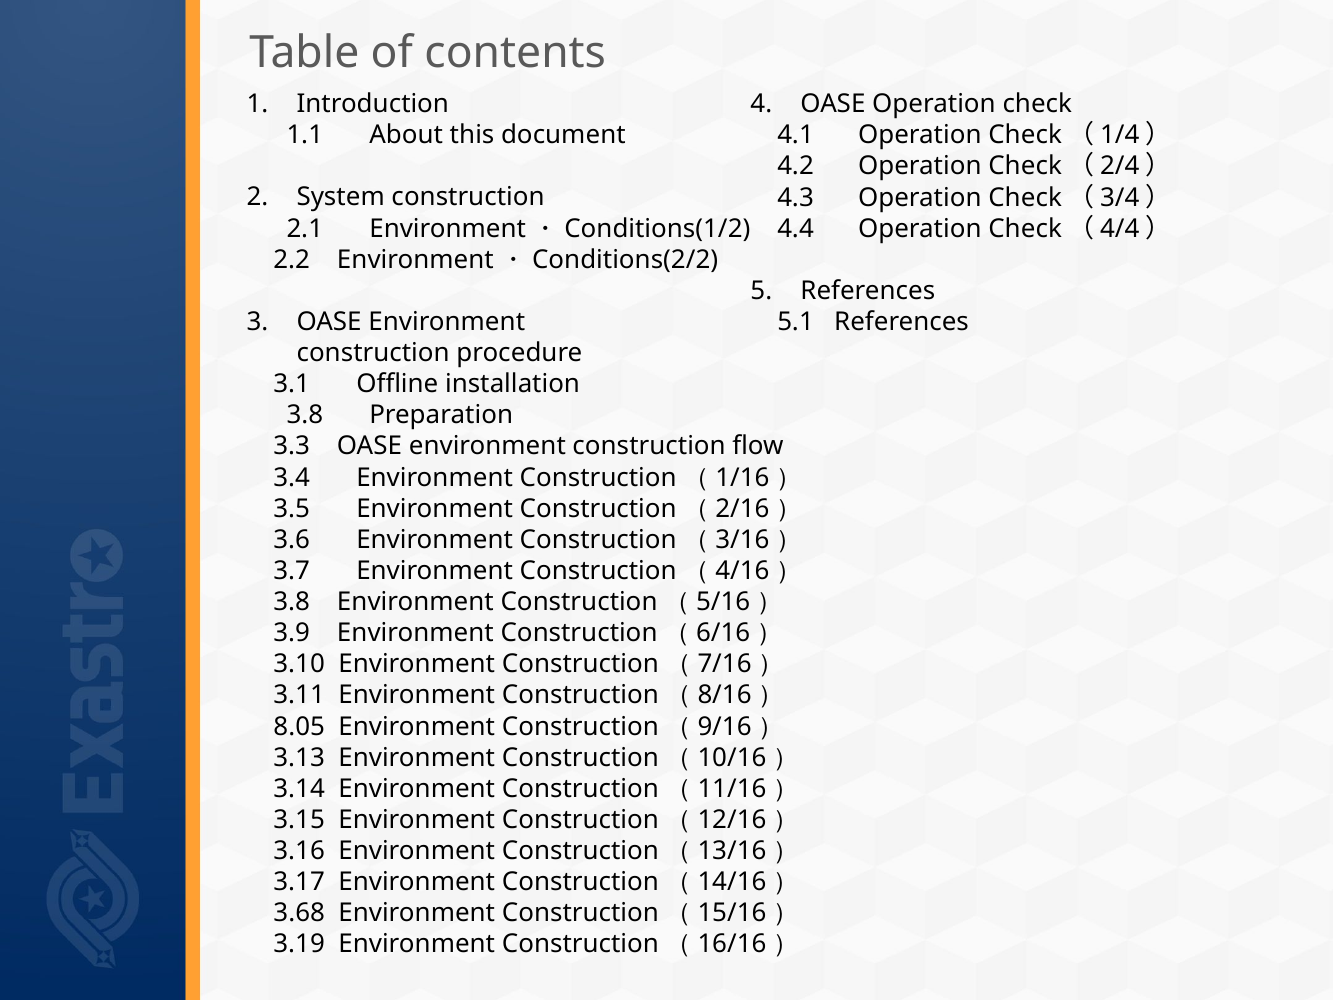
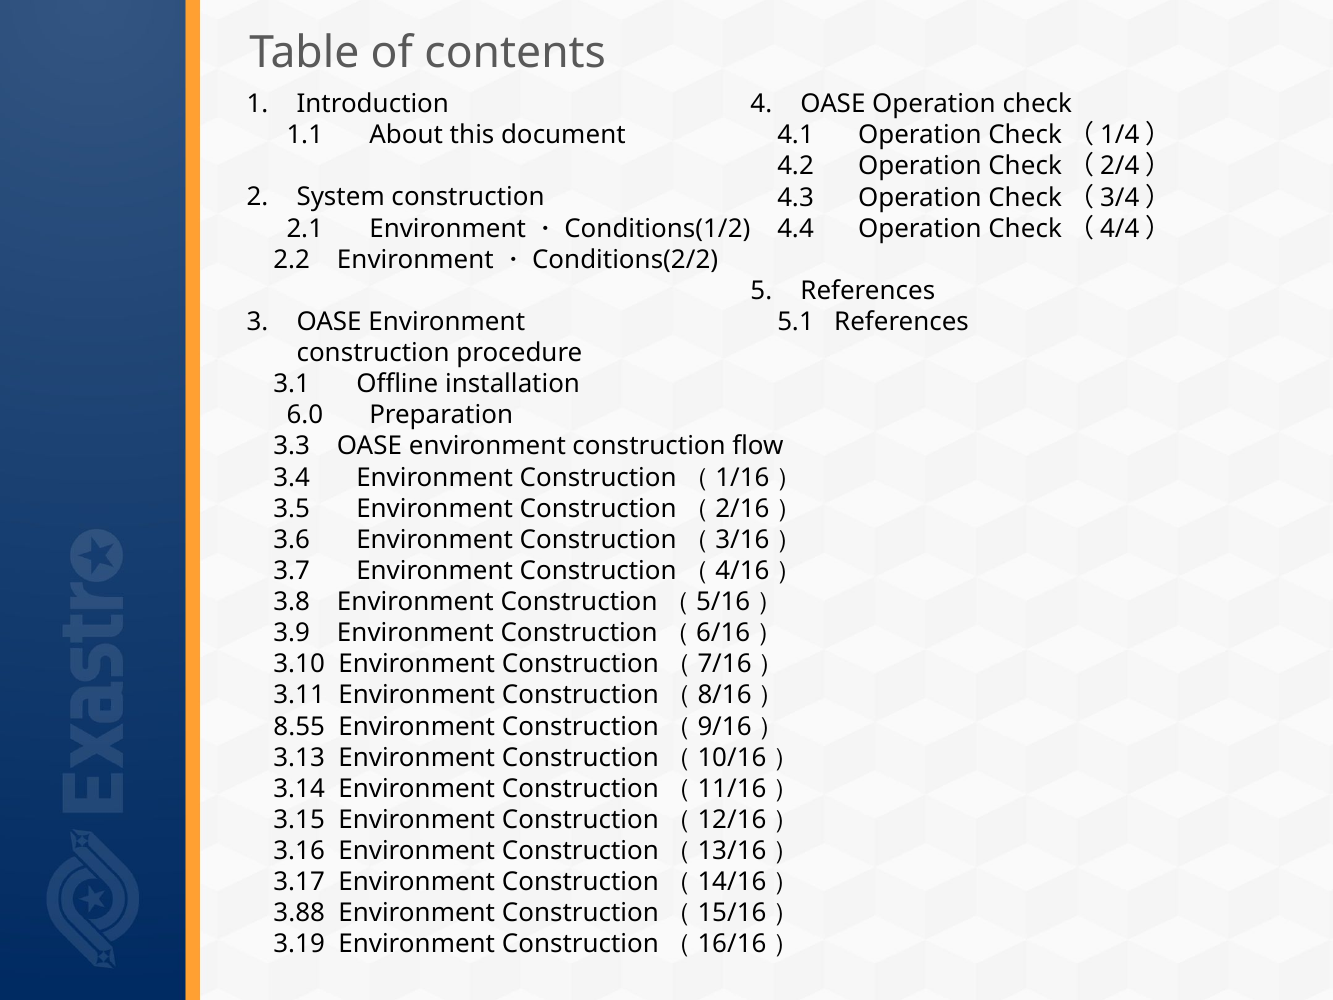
3.8 at (305, 415): 3.8 -> 6.0
8.05: 8.05 -> 8.55
3.68: 3.68 -> 3.88
